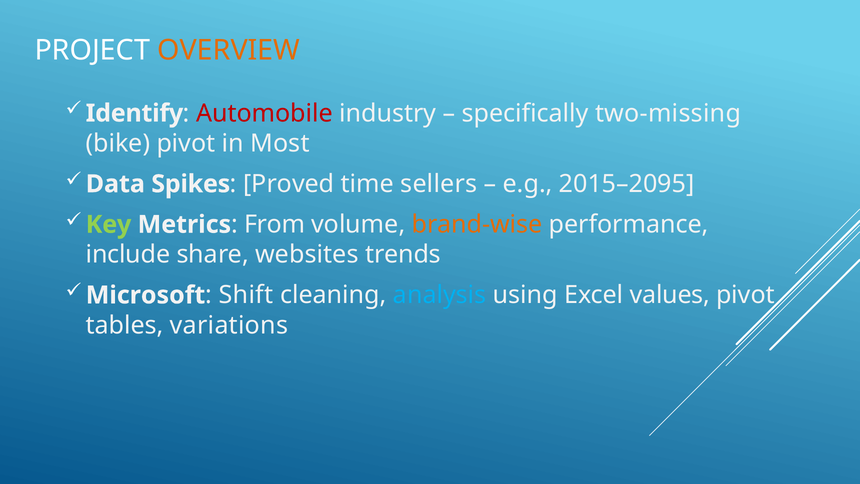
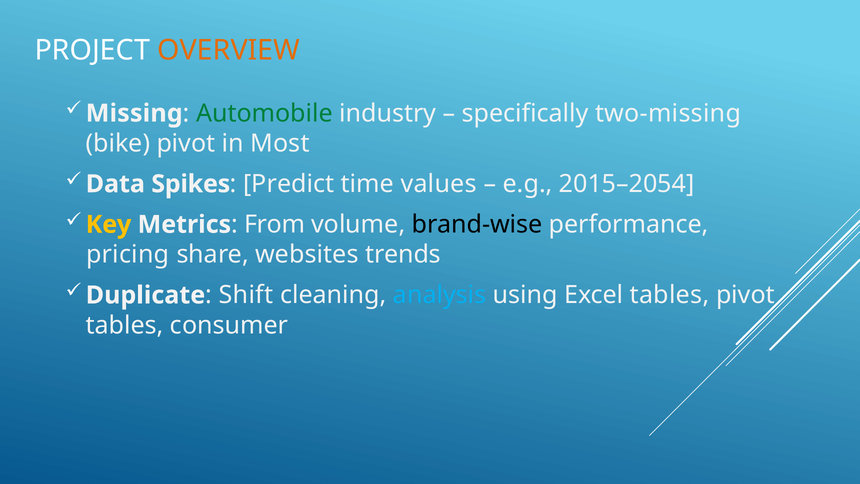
Identify: Identify -> Missing
Automobile colour: red -> green
Proved: Proved -> Predict
sellers: sellers -> values
2015–2095: 2015–2095 -> 2015–2054
Key colour: light green -> yellow
brand-wise colour: orange -> black
include: include -> pricing
Microsoft: Microsoft -> Duplicate
Excel values: values -> tables
variations: variations -> consumer
